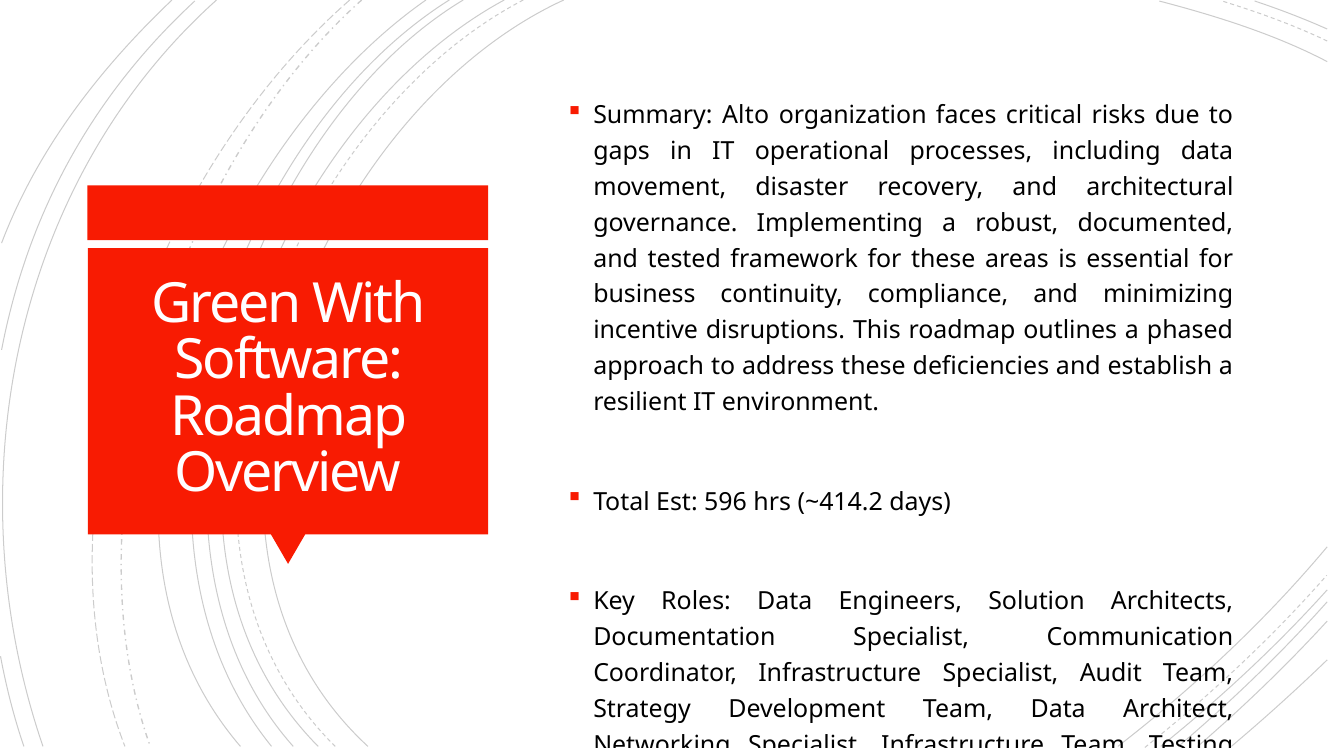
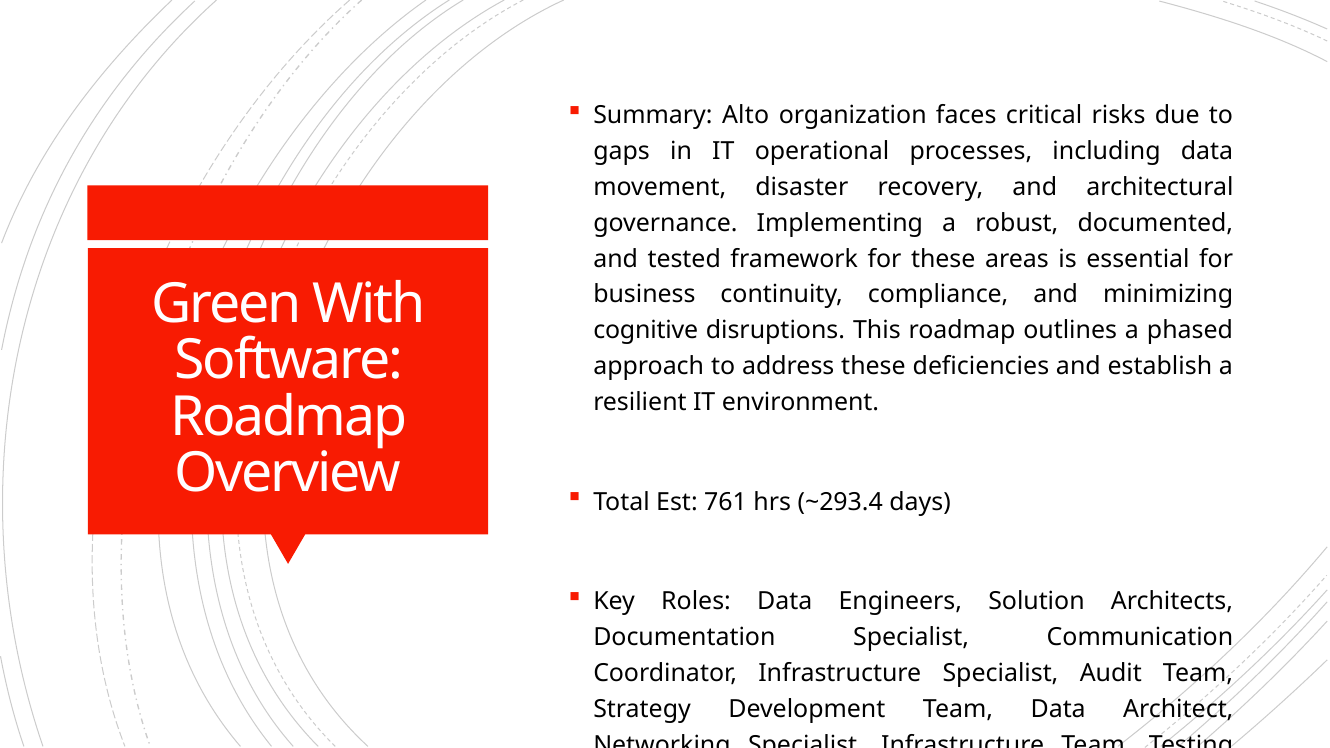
incentive: incentive -> cognitive
596: 596 -> 761
~414.2: ~414.2 -> ~293.4
